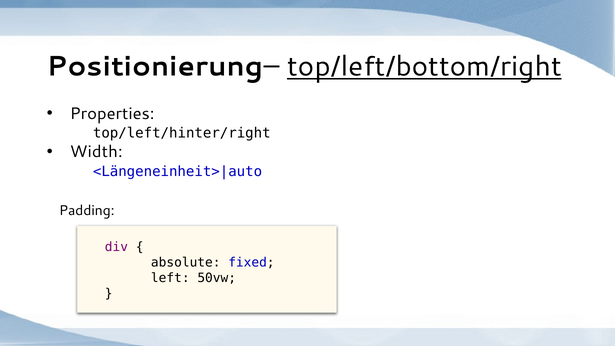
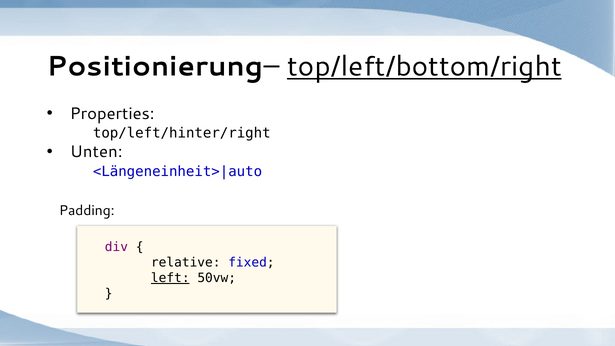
Width: Width -> Unten
absolute: absolute -> relative
left underline: none -> present
